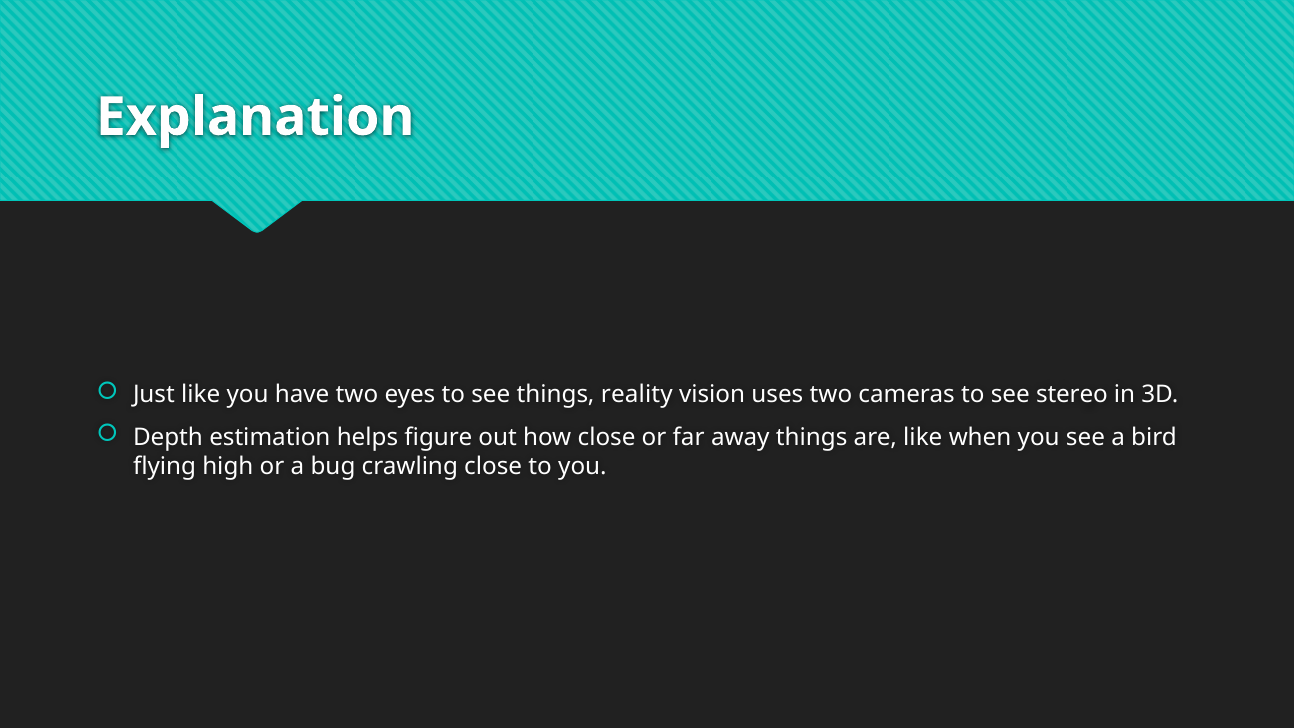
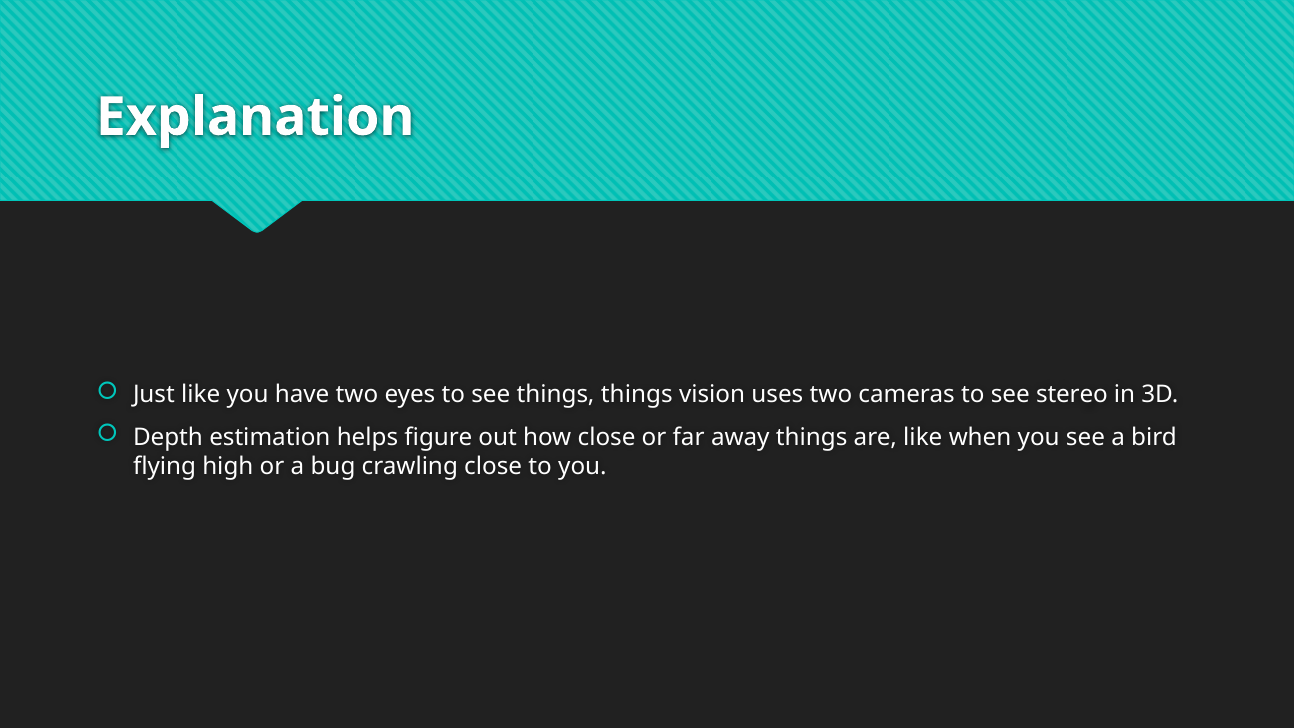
things reality: reality -> things
